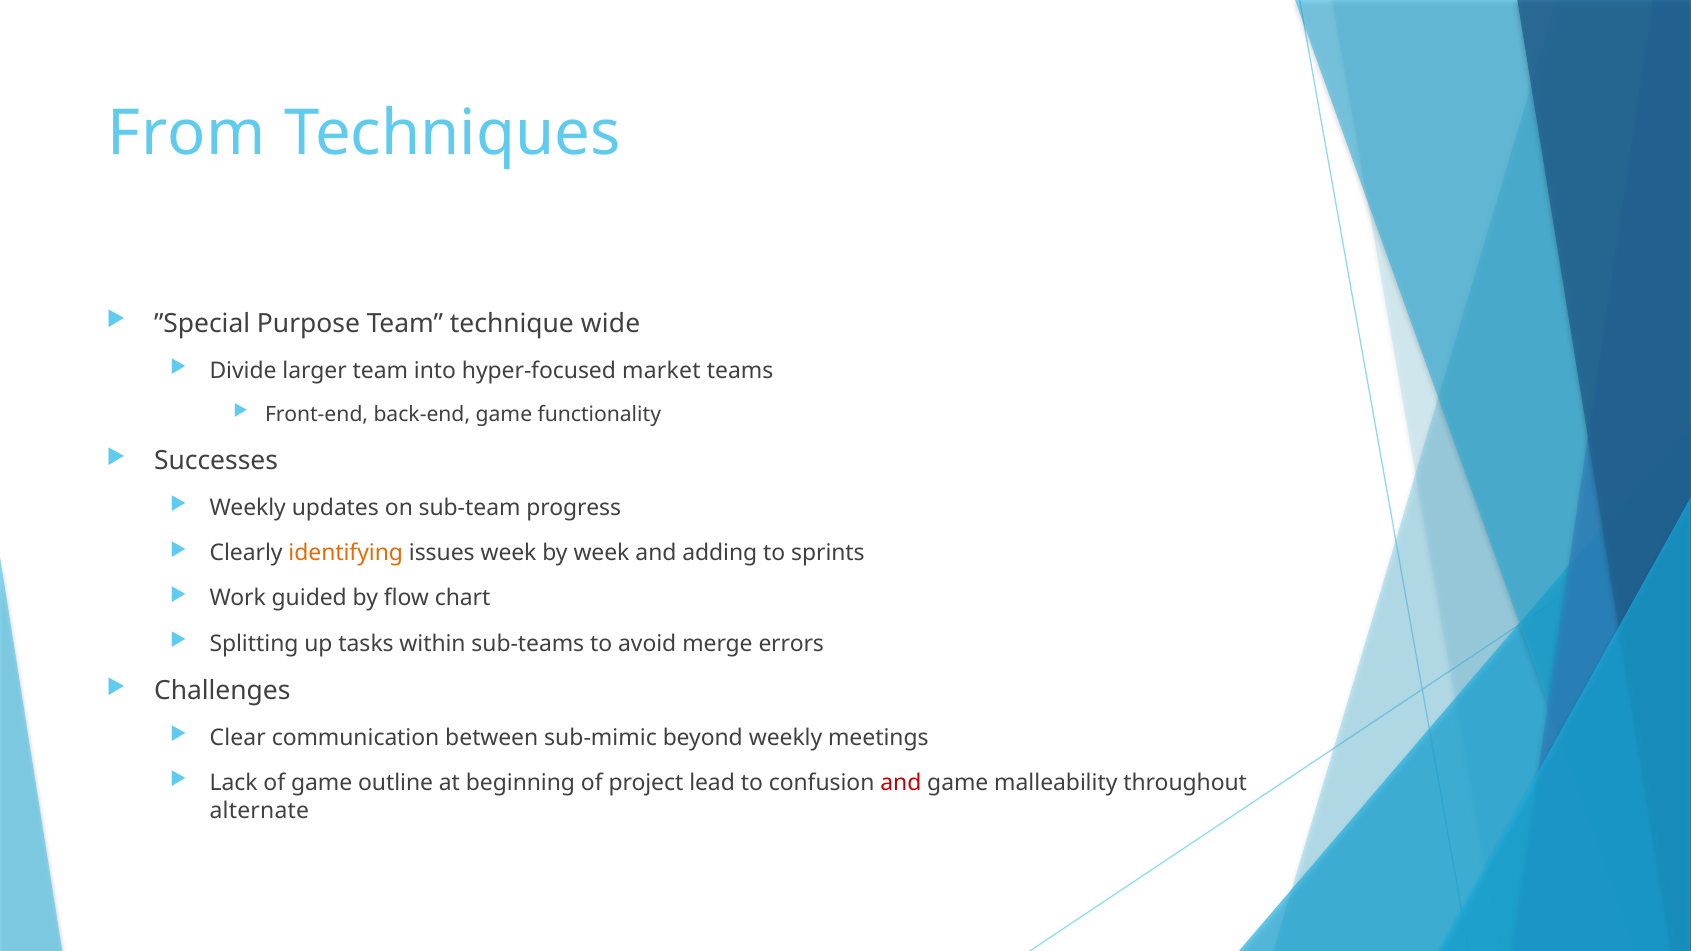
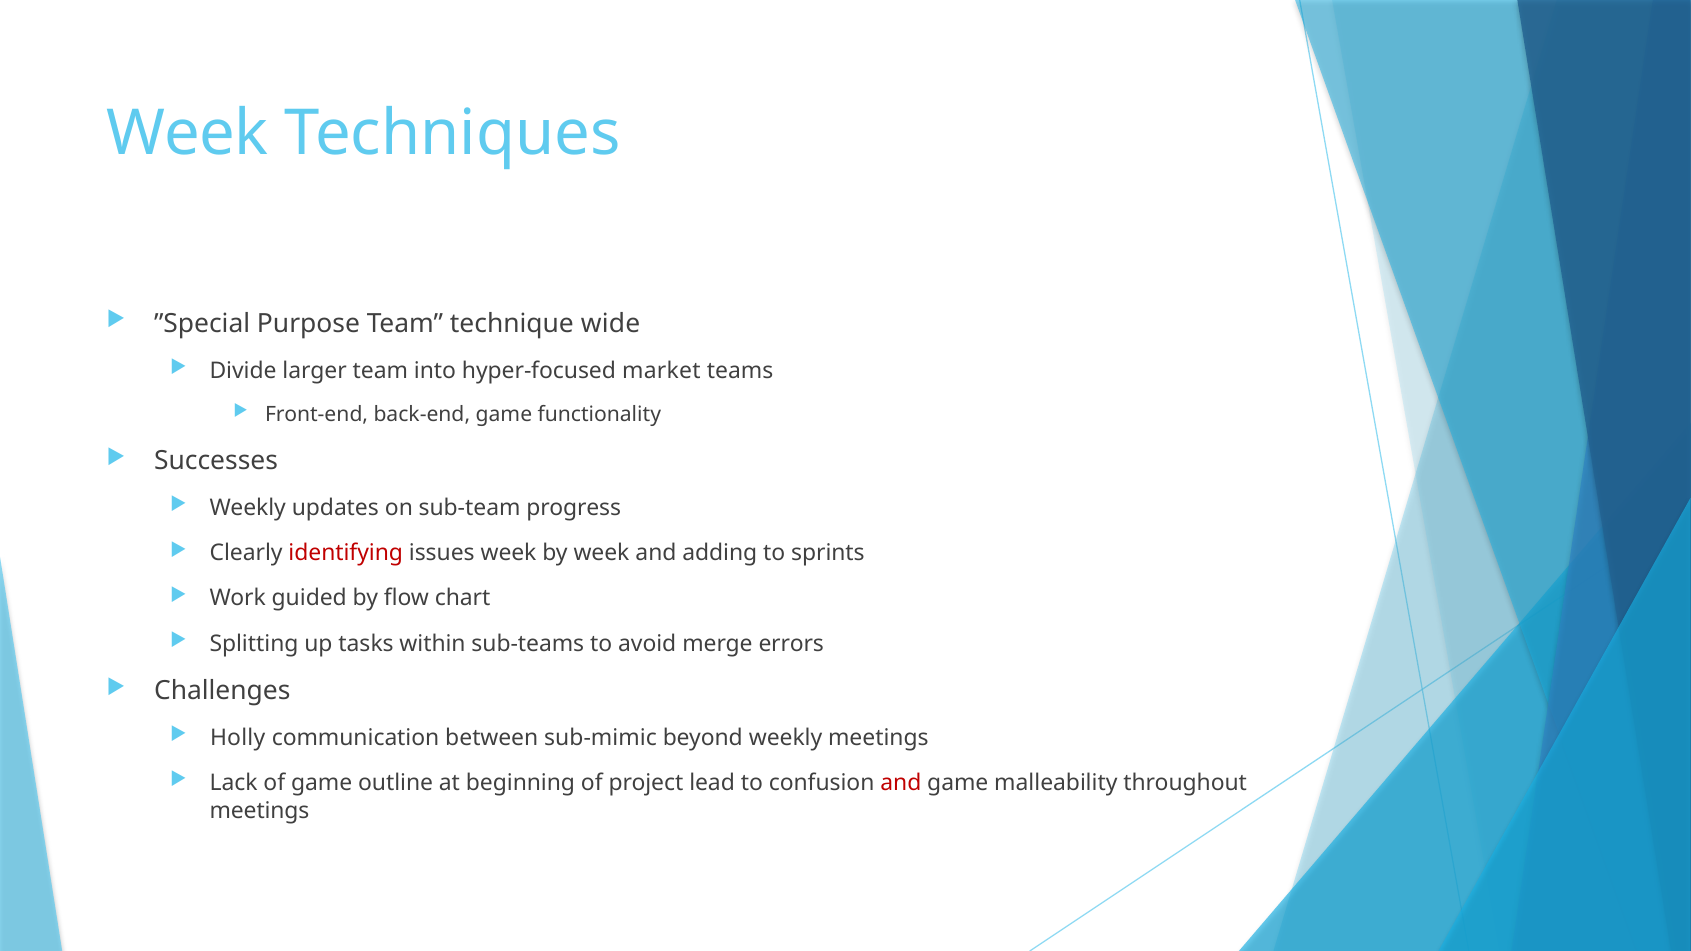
From at (187, 133): From -> Week
identifying colour: orange -> red
Clear: Clear -> Holly
alternate at (259, 811): alternate -> meetings
